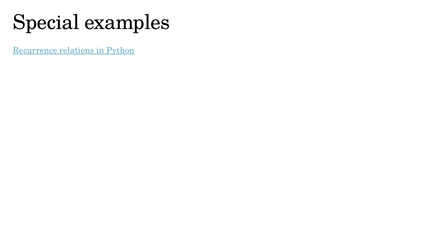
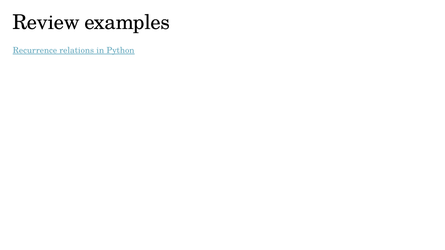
Special: Special -> Review
